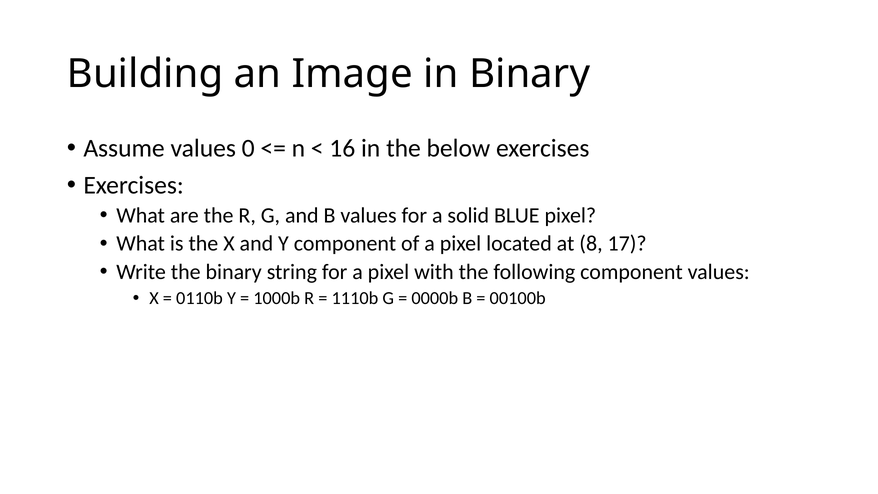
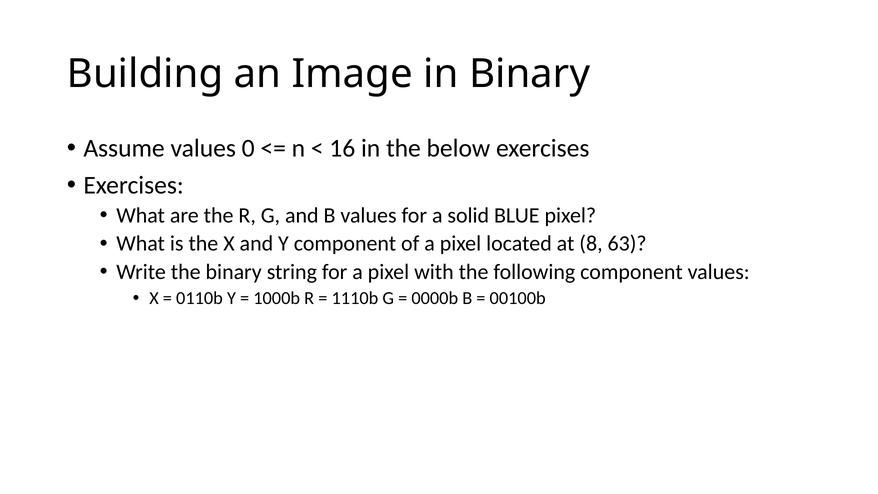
17: 17 -> 63
